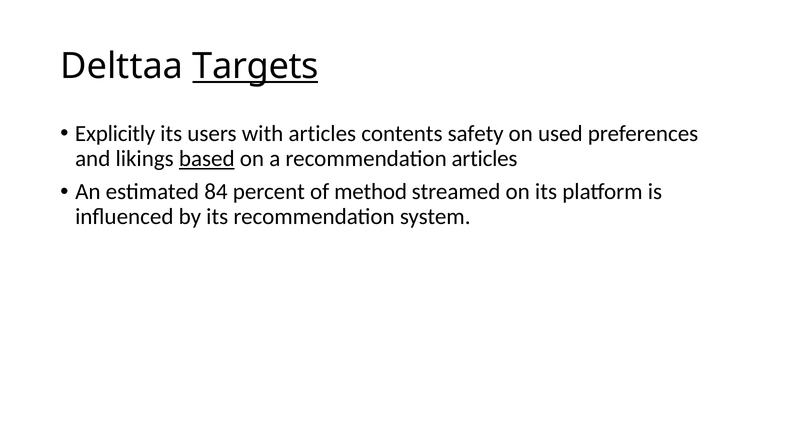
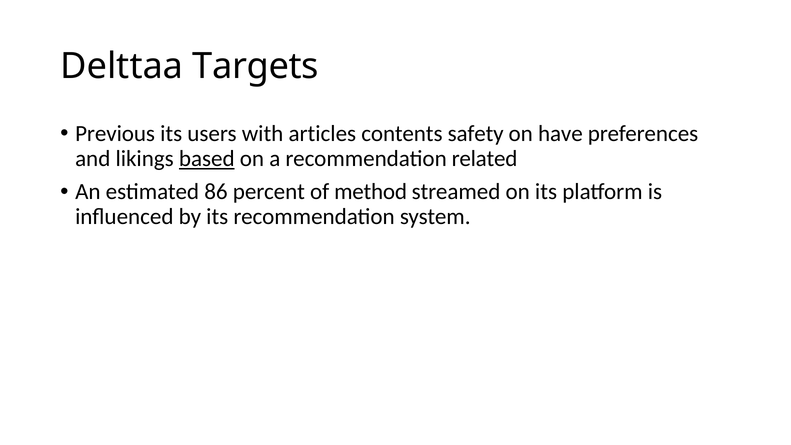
Targets underline: present -> none
Explicitly: Explicitly -> Previous
used: used -> have
recommendation articles: articles -> related
84: 84 -> 86
